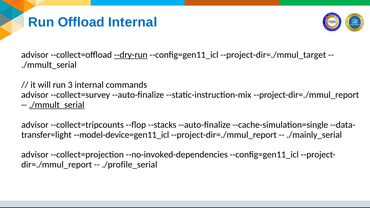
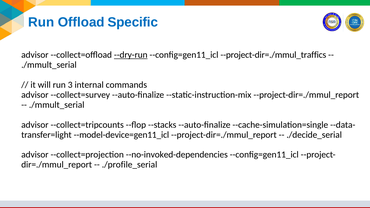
Offload Internal: Internal -> Specific
--project-dir=./mmul_target: --project-dir=./mmul_target -> --project-dir=./mmul_traffics
./mmult_serial at (57, 105) underline: present -> none
./mainly_serial: ./mainly_serial -> ./decide_serial
